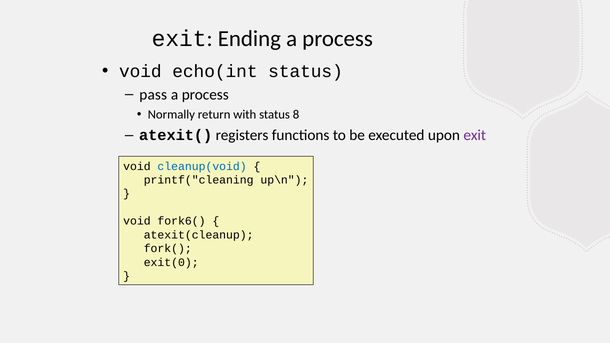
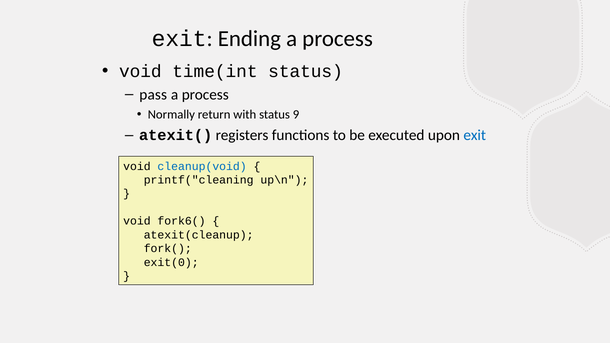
echo(int: echo(int -> time(int
8: 8 -> 9
exit at (475, 135) colour: purple -> blue
